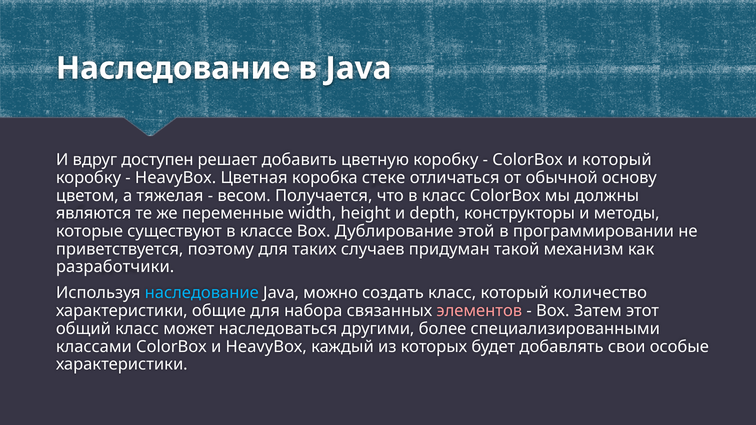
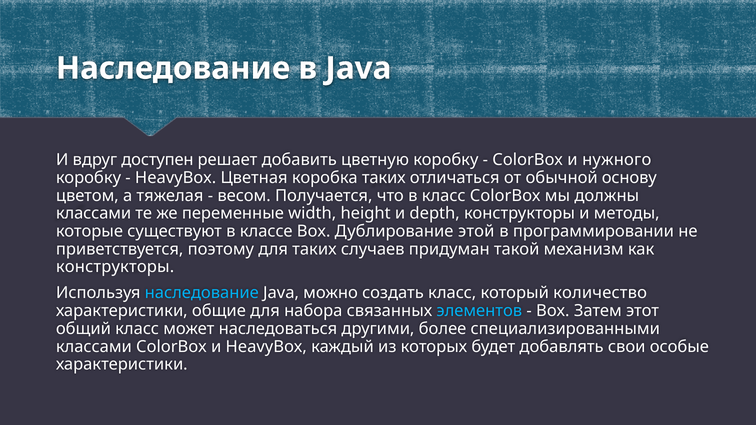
и который: который -> нужного
коробка стеке: стеке -> таких
являются at (94, 214): являются -> классами
разработчики at (115, 267): разработчики -> конструкторы
элементов colour: pink -> light blue
